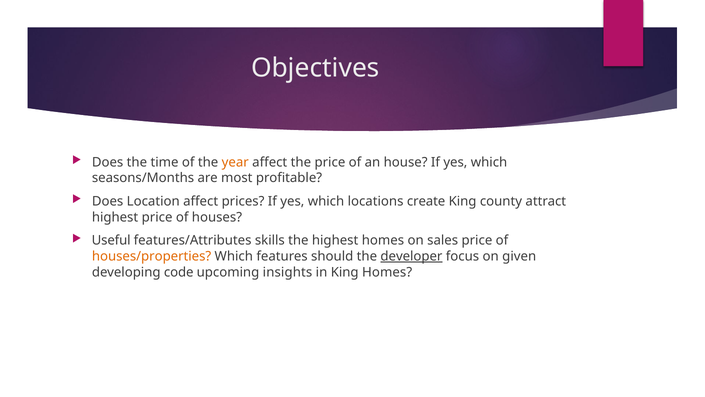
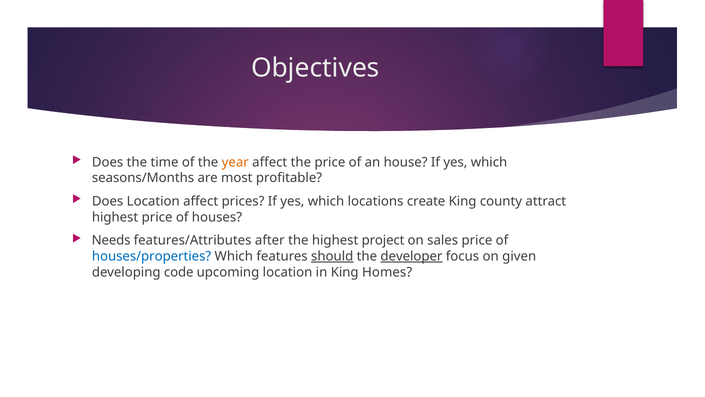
Useful: Useful -> Needs
skills: skills -> after
highest homes: homes -> project
houses/properties colour: orange -> blue
should underline: none -> present
upcoming insights: insights -> location
